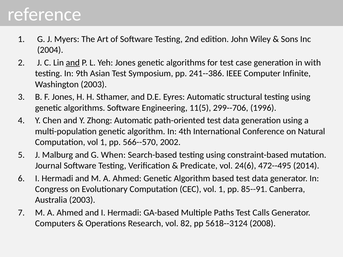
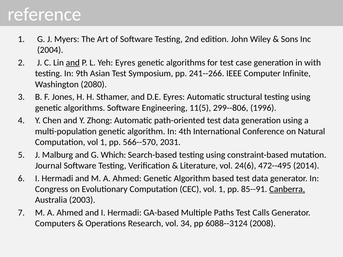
Yeh Jones: Jones -> Eyres
241--386: 241--386 -> 241--266
Washington 2003: 2003 -> 2080
299--706: 299--706 -> 299--806
2002: 2002 -> 2031
When: When -> Which
Predicate: Predicate -> Literature
Canberra underline: none -> present
82: 82 -> 34
5618--3124: 5618--3124 -> 6088--3124
